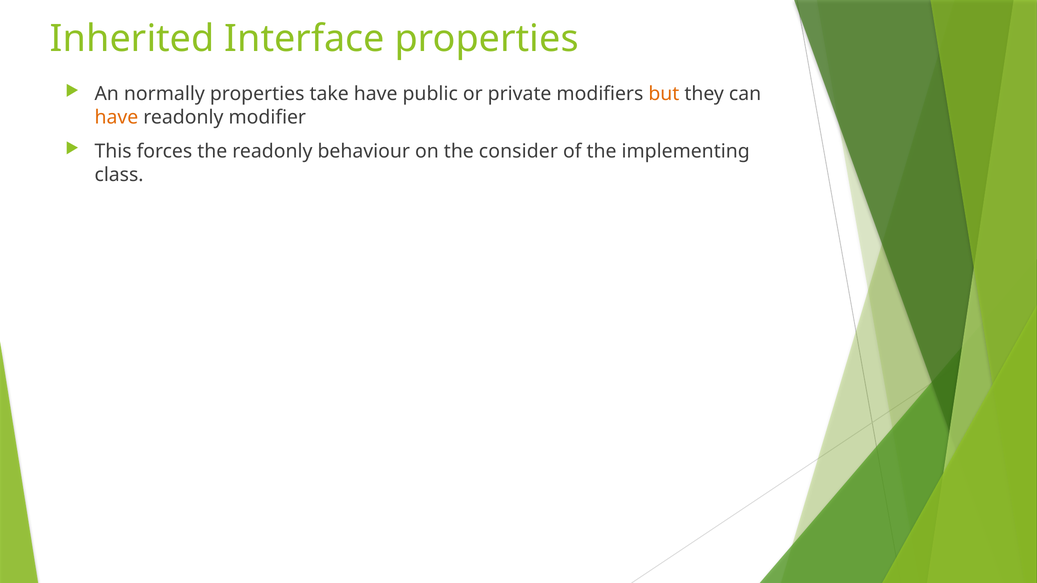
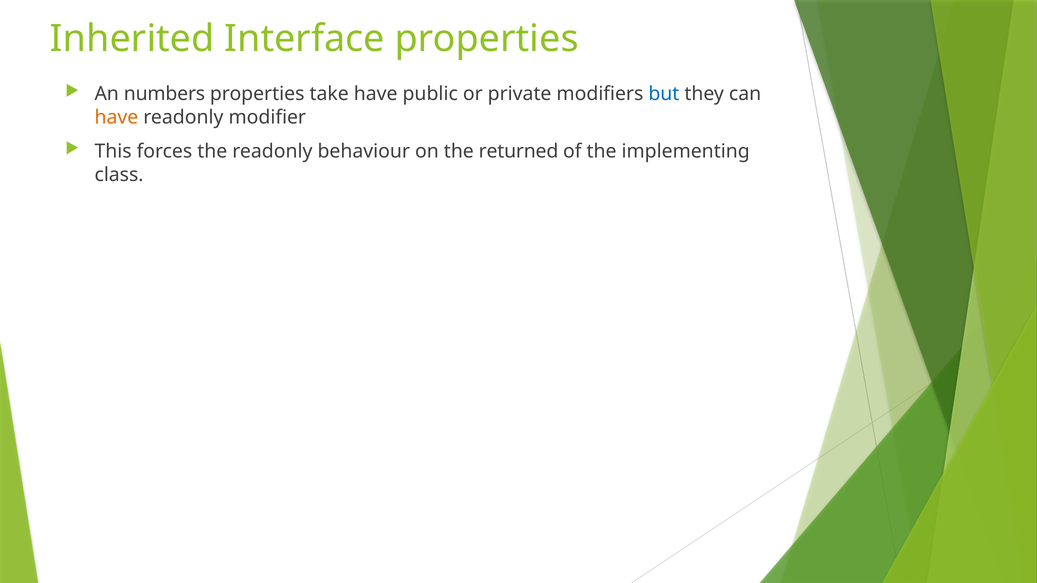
normally: normally -> numbers
but colour: orange -> blue
consider: consider -> returned
